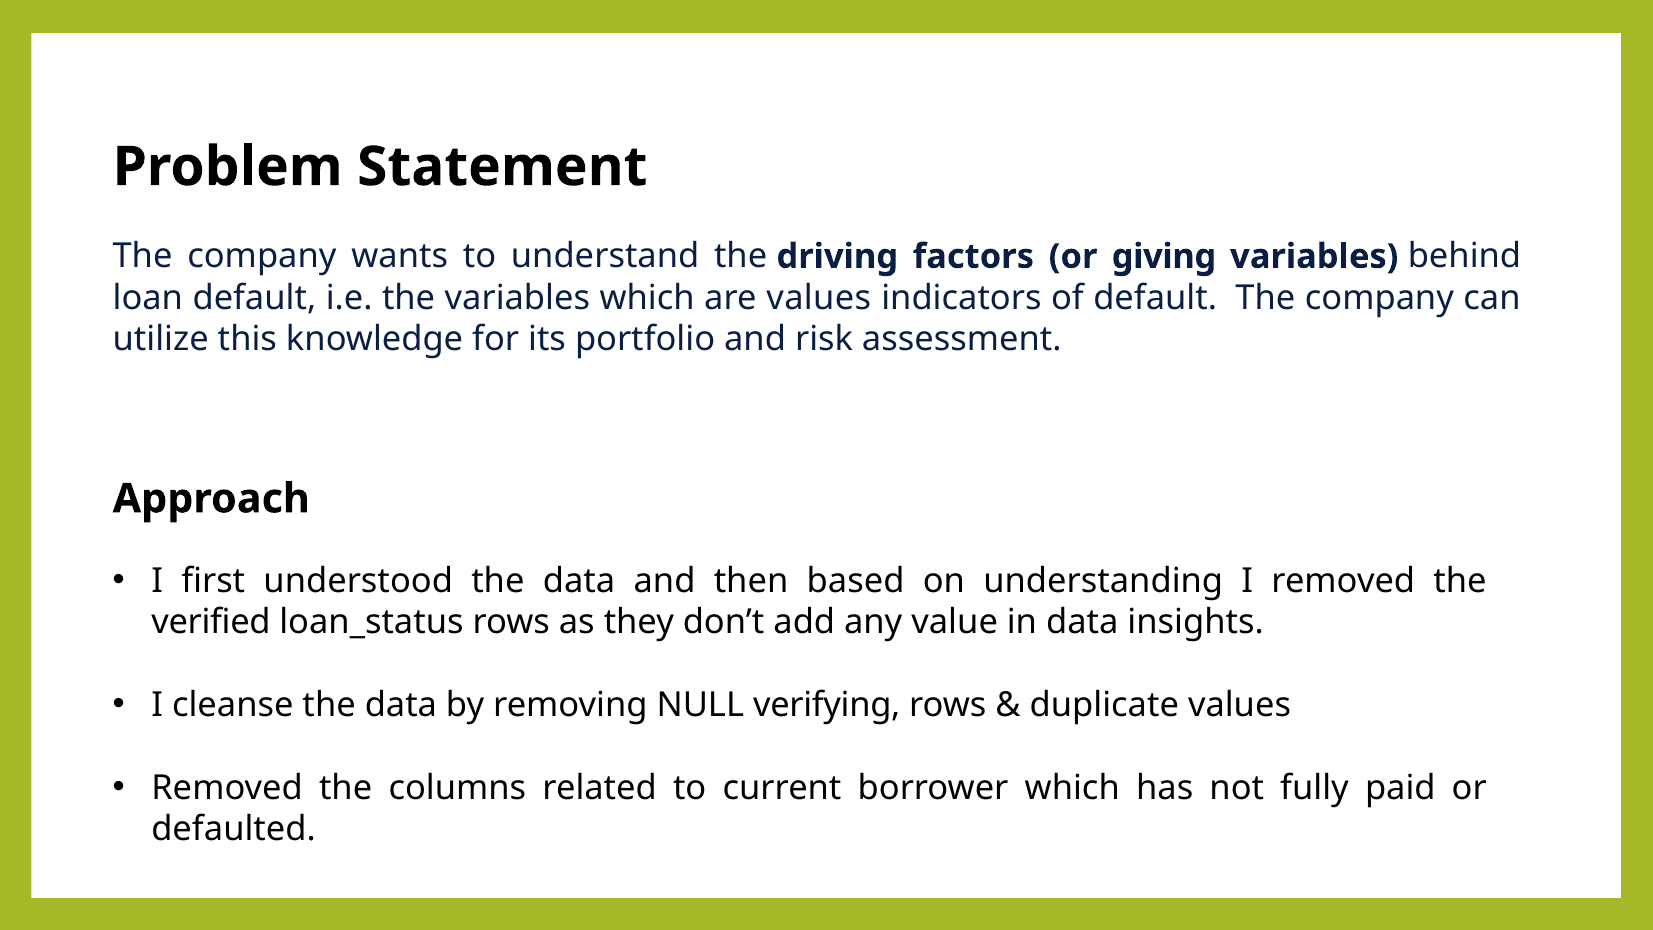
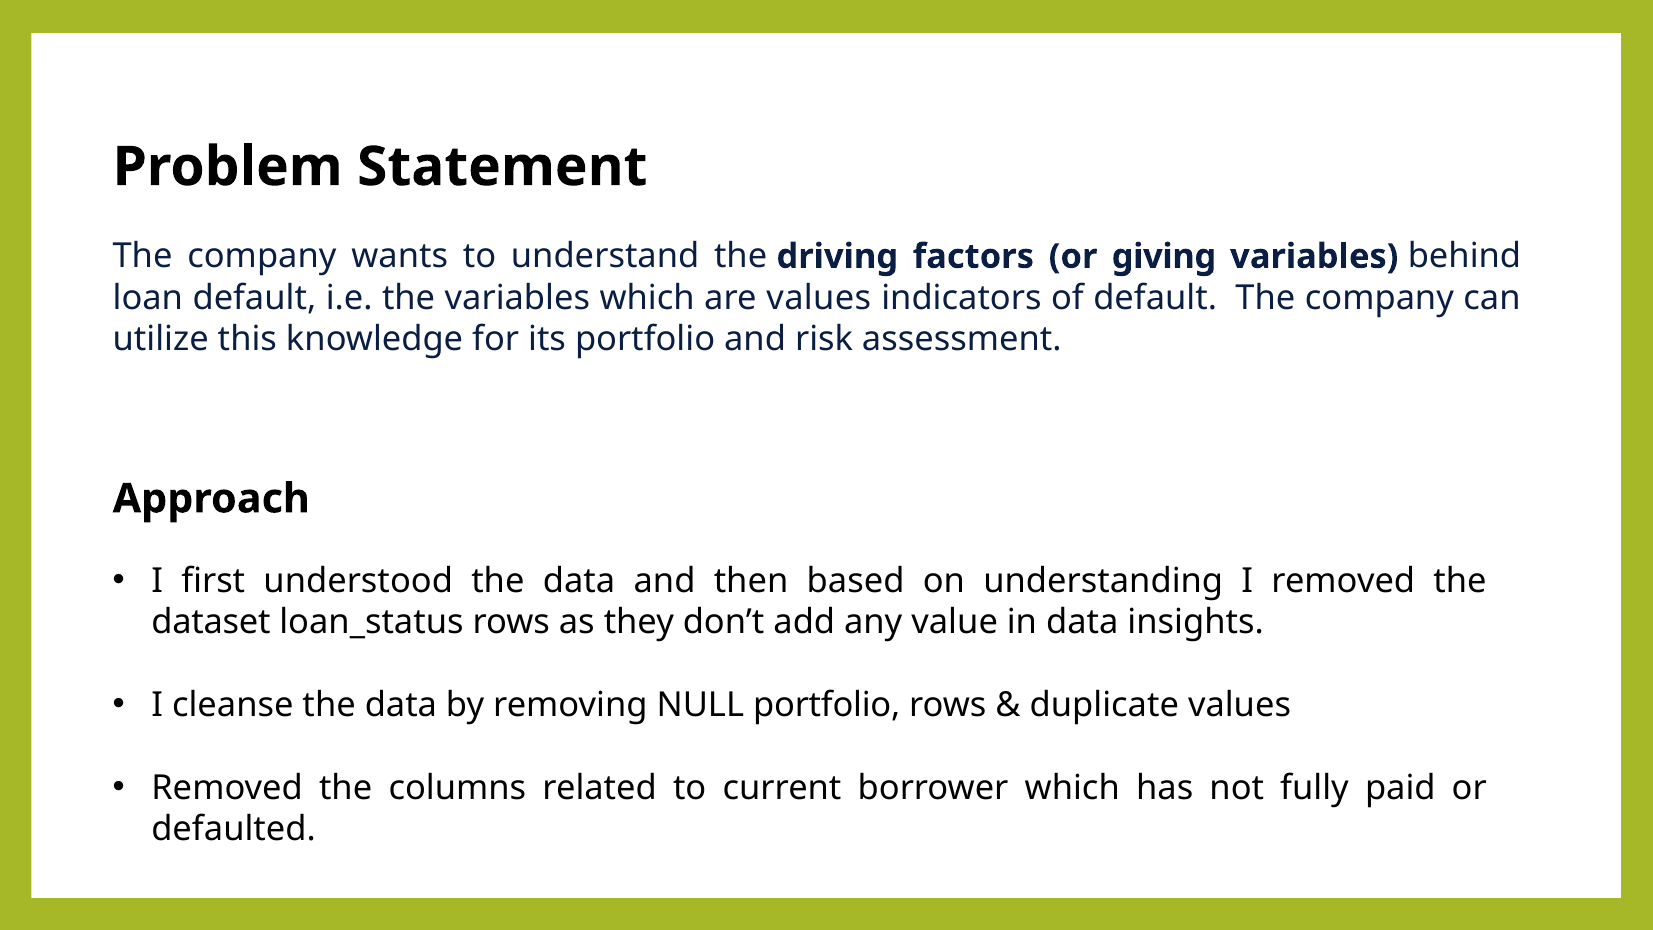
verified: verified -> dataset
NULL verifying: verifying -> portfolio
